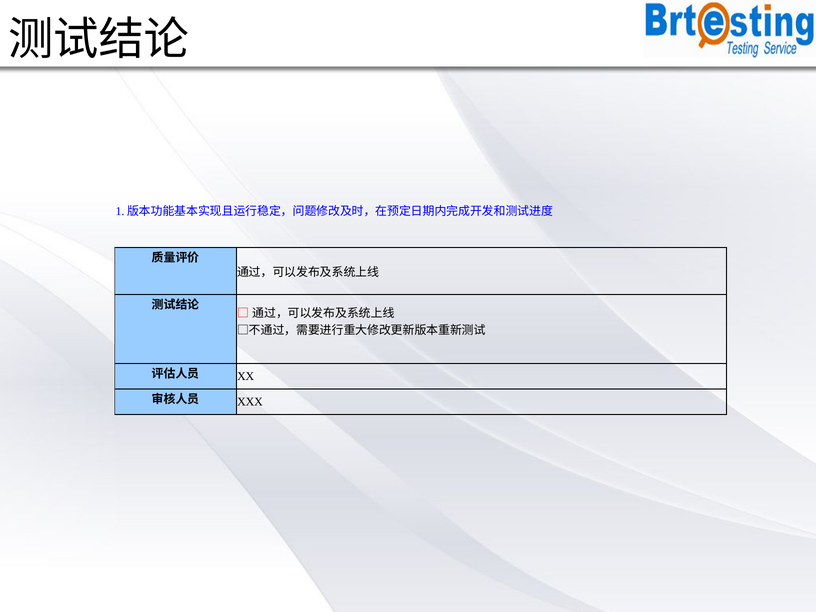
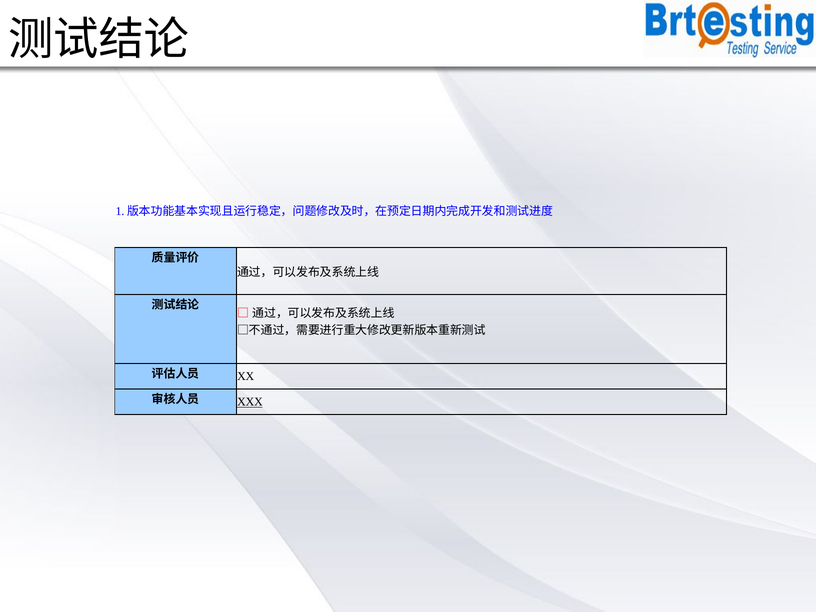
XXX underline: none -> present
